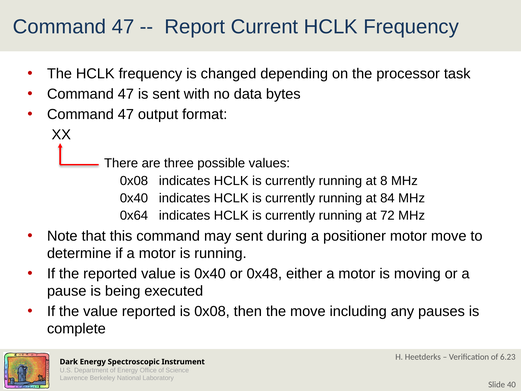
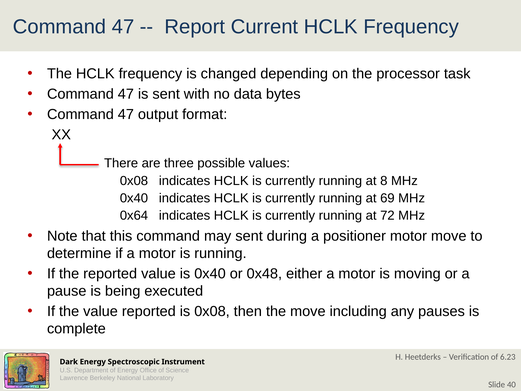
84: 84 -> 69
